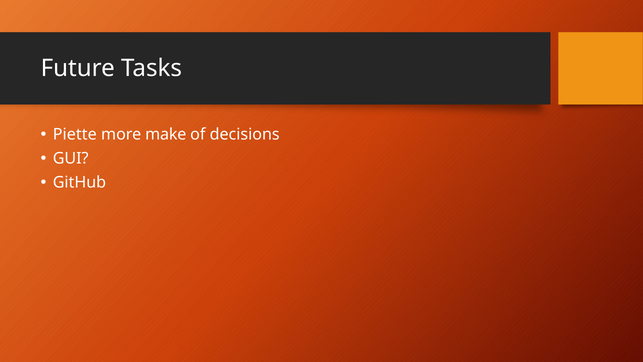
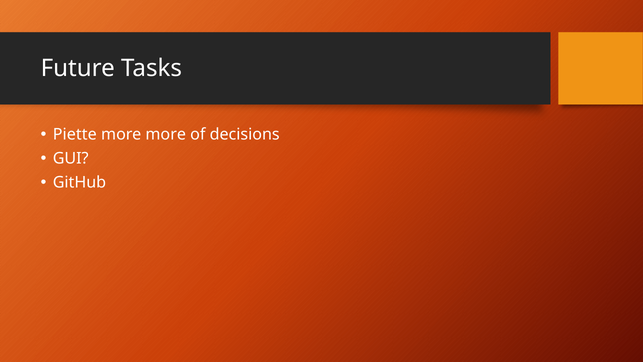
more make: make -> more
